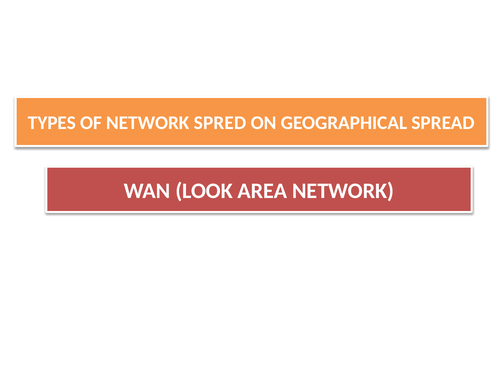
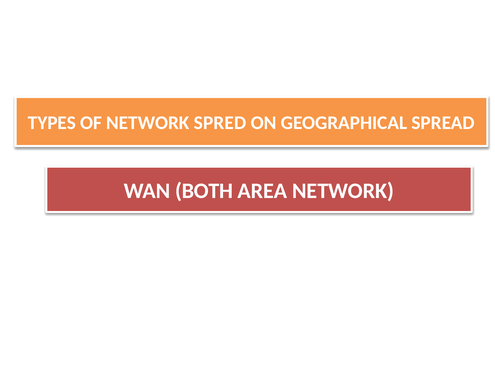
LOOK: LOOK -> BOTH
